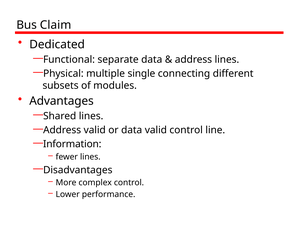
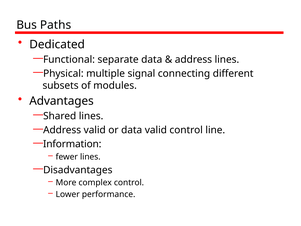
Claim: Claim -> Paths
single: single -> signal
